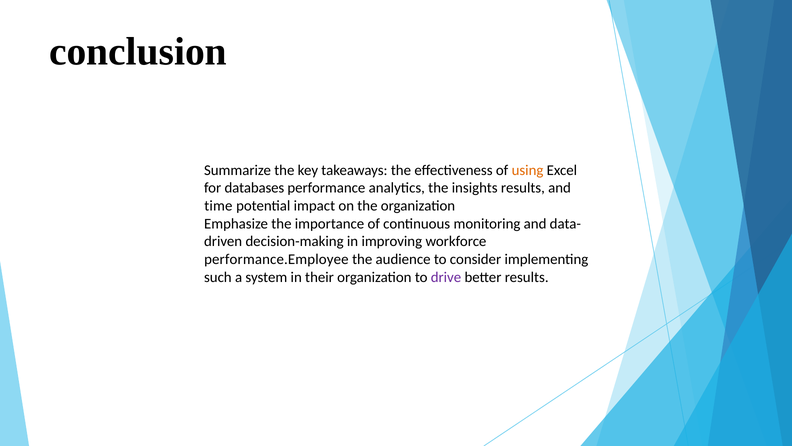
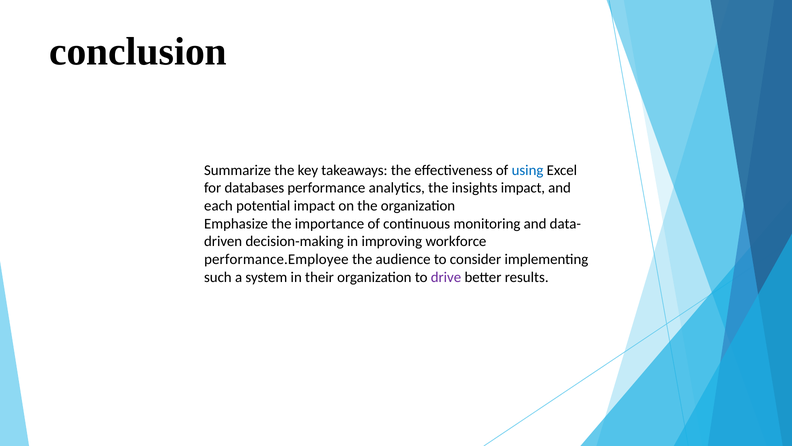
using colour: orange -> blue
insights results: results -> impact
time: time -> each
